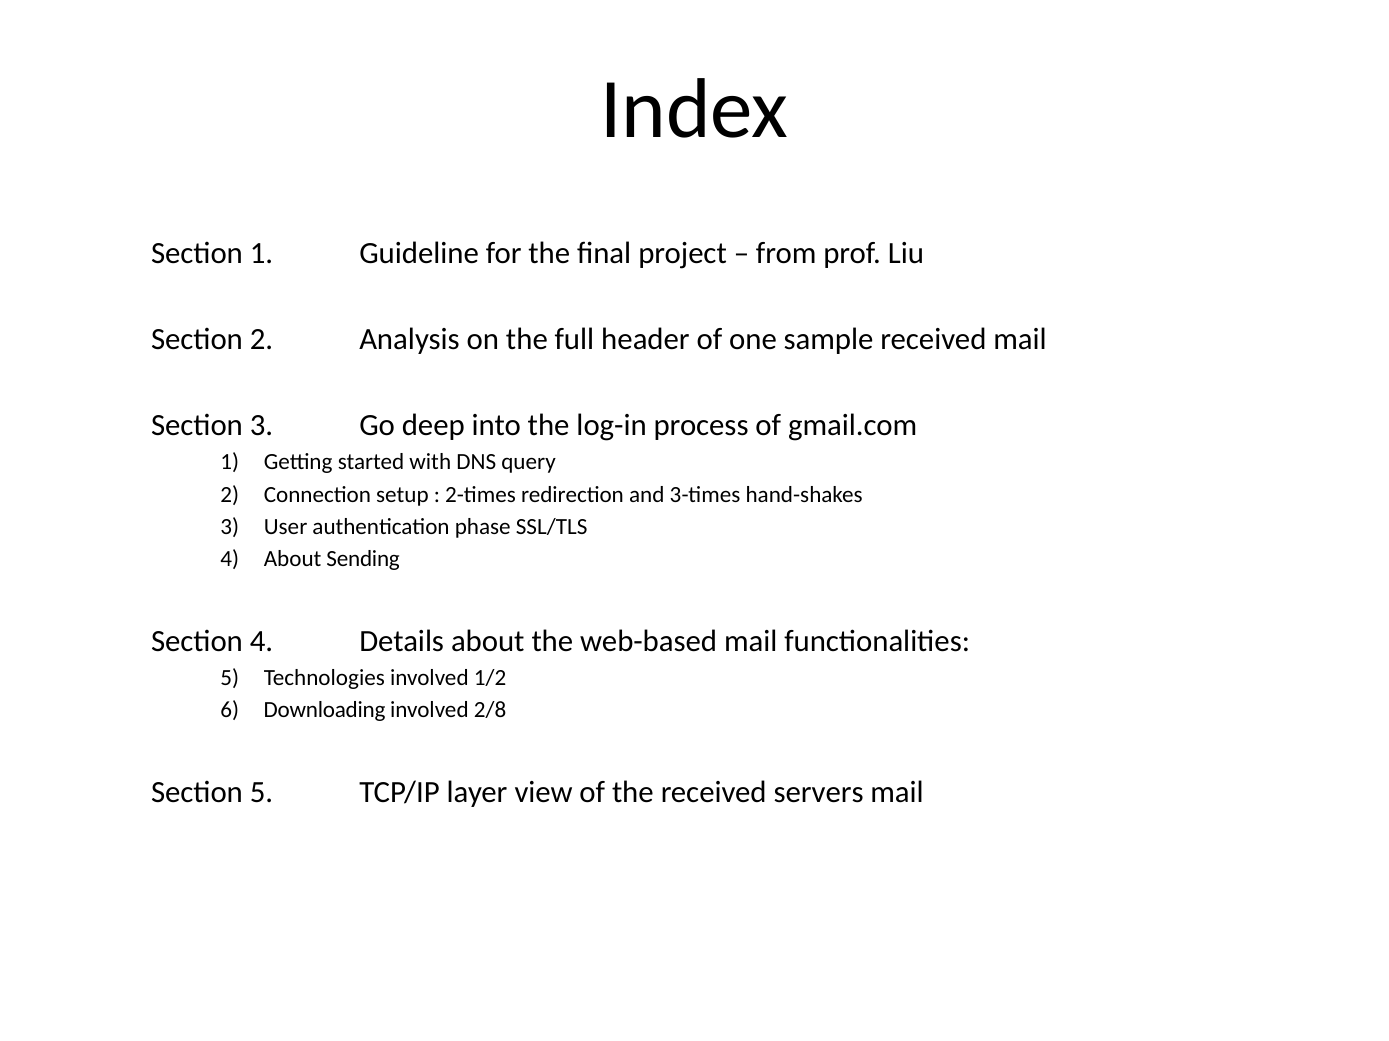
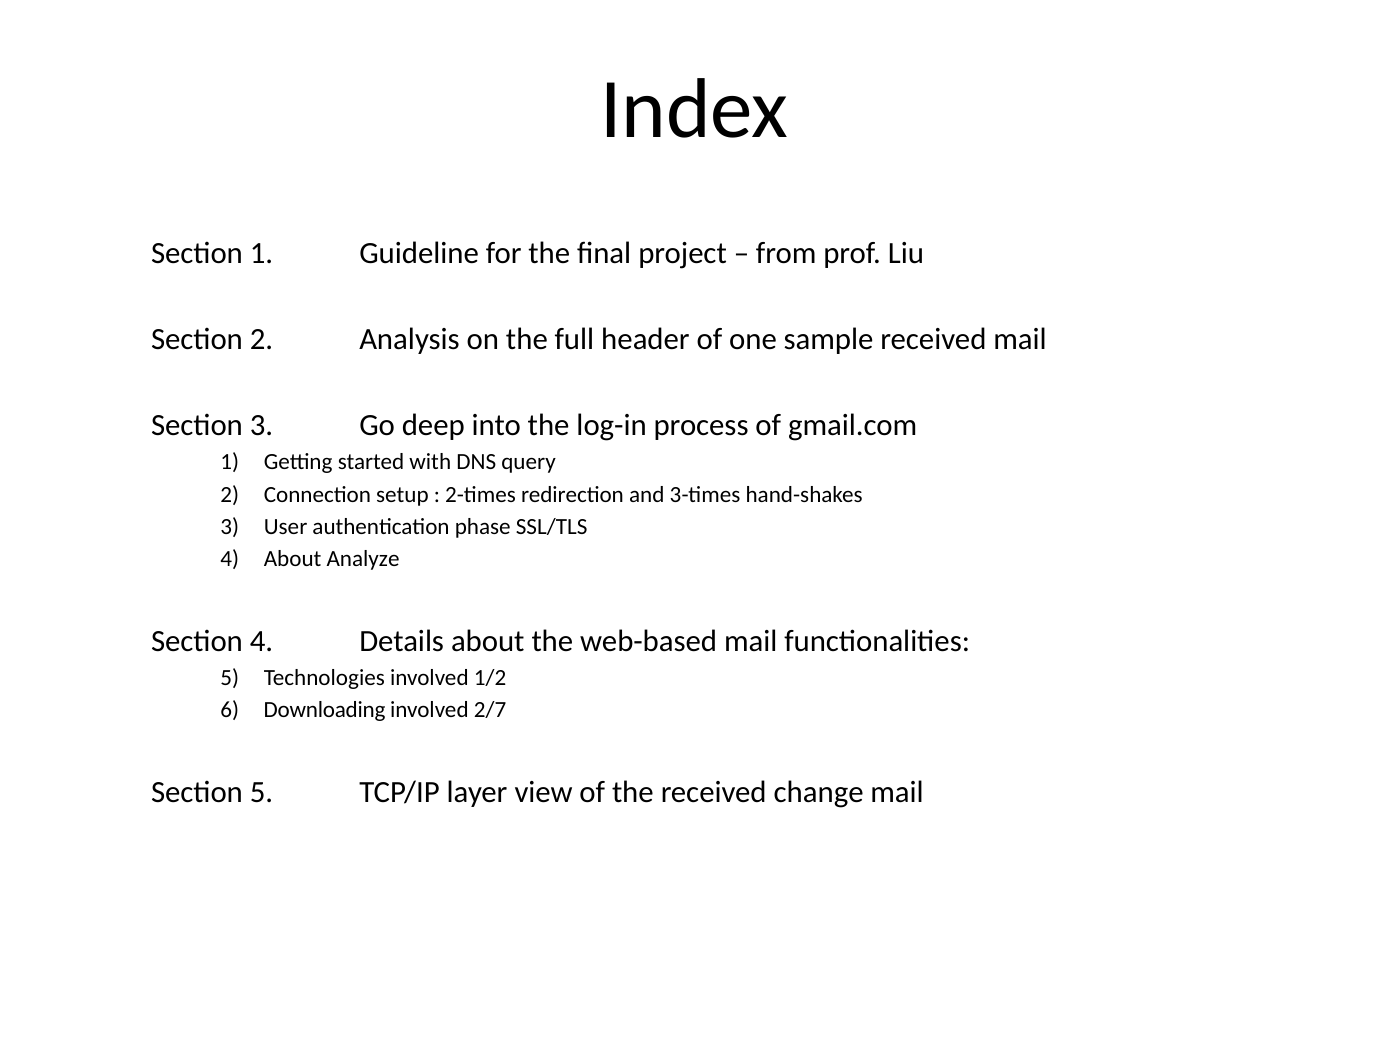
Sending: Sending -> Analyze
2/8: 2/8 -> 2/7
servers: servers -> change
